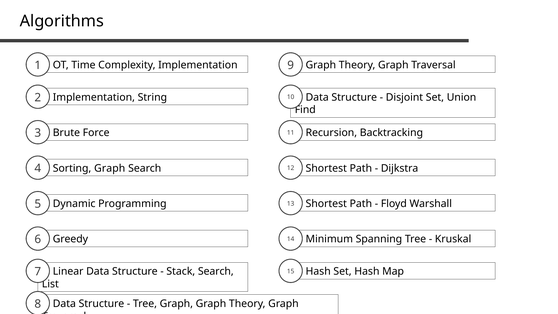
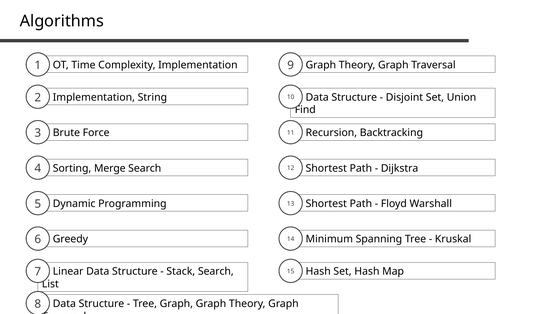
Sorting Graph: Graph -> Merge
